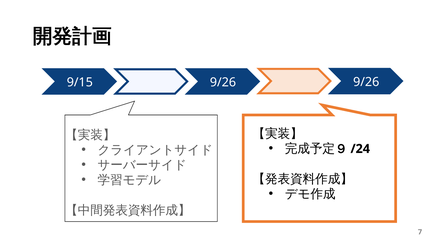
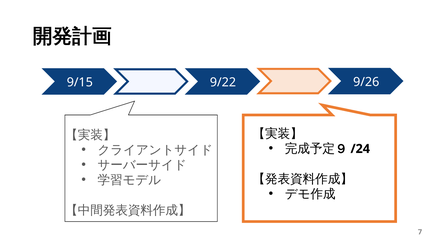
9/15 9/26: 9/26 -> 9/22
